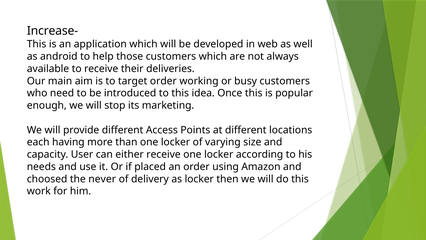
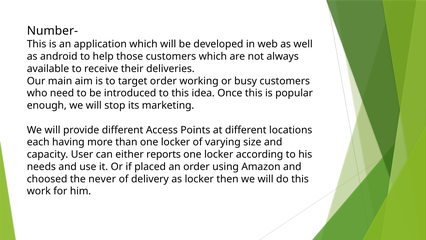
Increase-: Increase- -> Number-
either receive: receive -> reports
